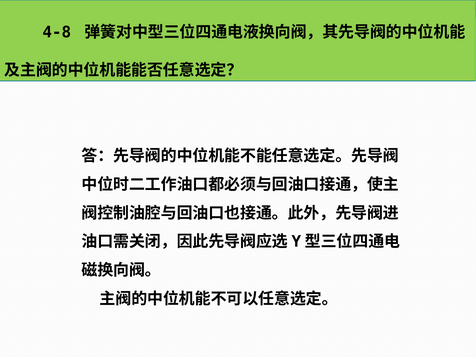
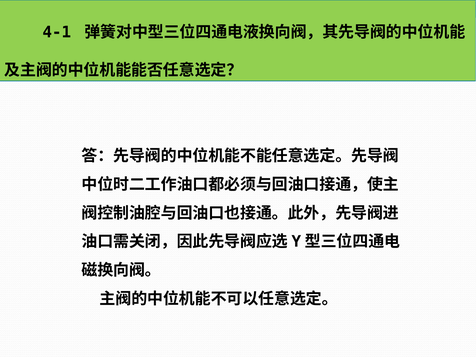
4-8: 4-8 -> 4-1
